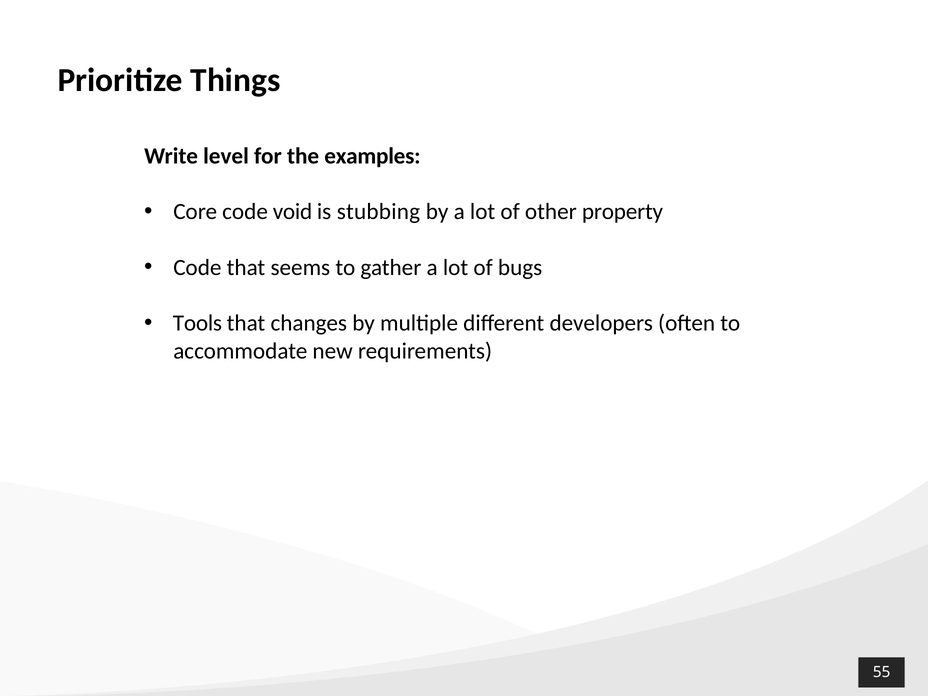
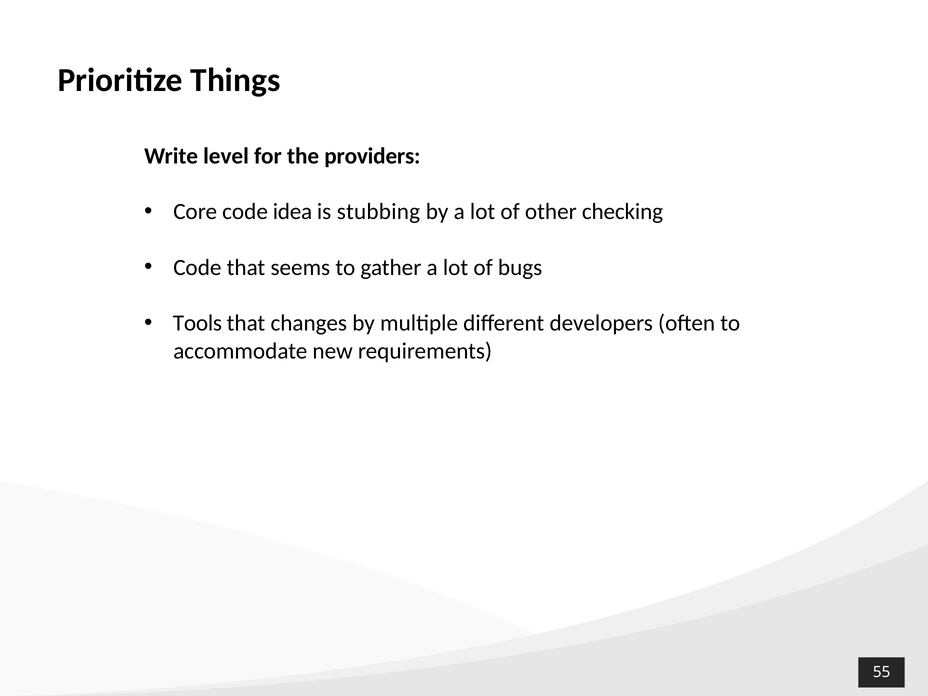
examples: examples -> providers
void: void -> idea
property: property -> checking
